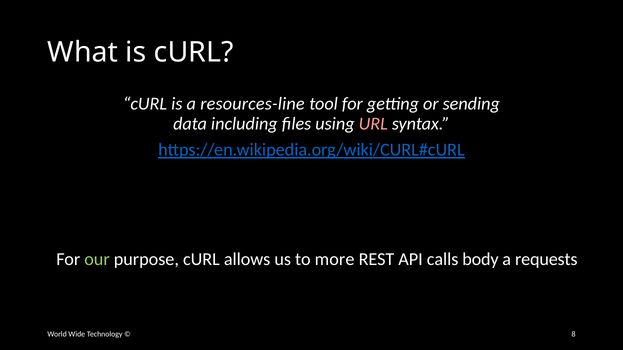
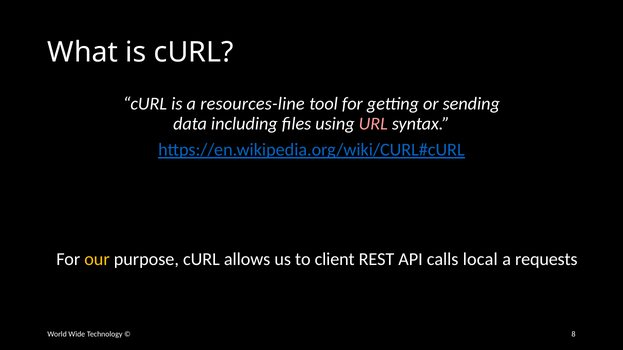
our colour: light green -> yellow
more: more -> client
body: body -> local
